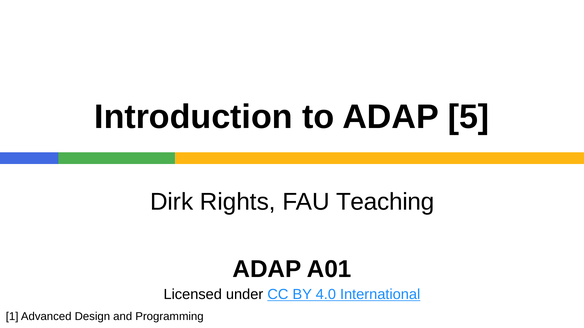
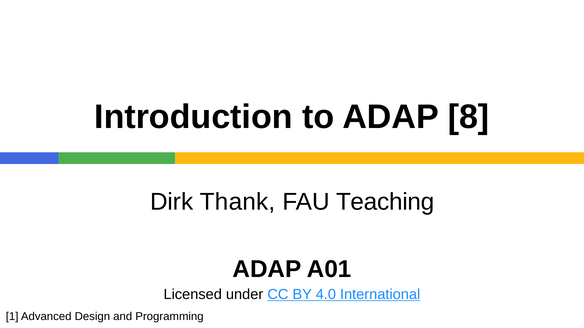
5: 5 -> 8
Rights: Rights -> Thank
